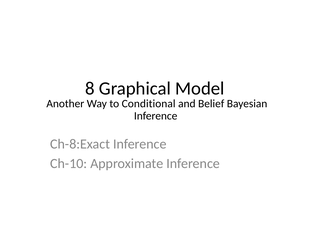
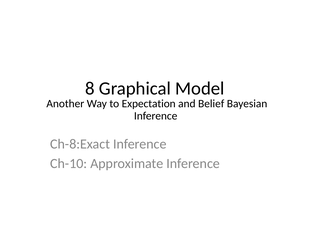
Conditional: Conditional -> Expectation
